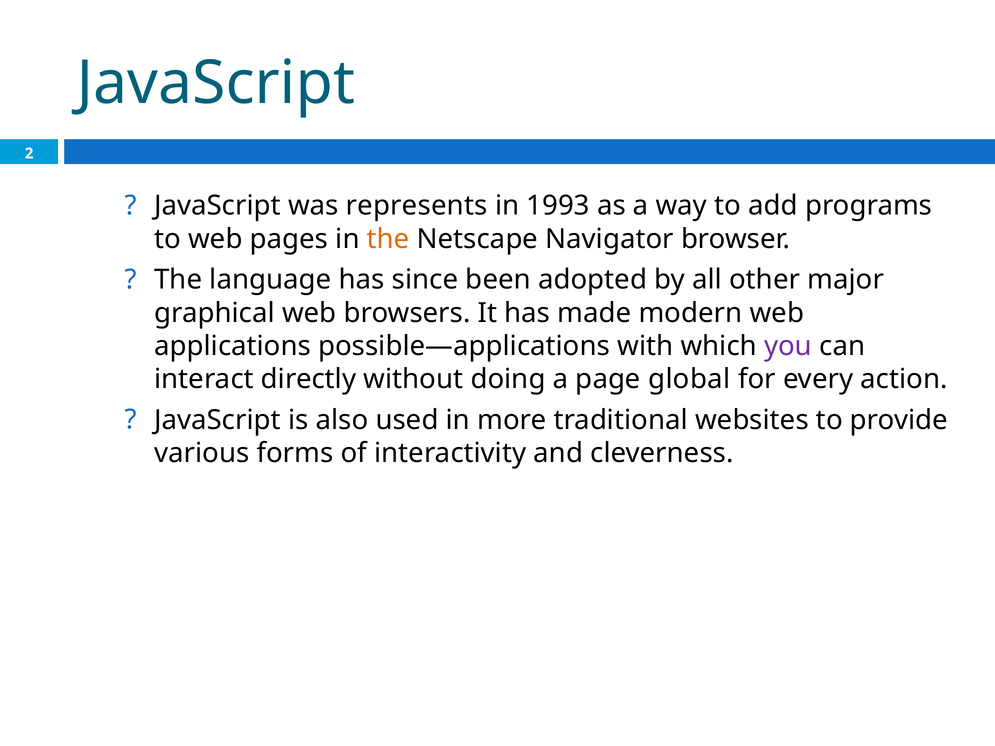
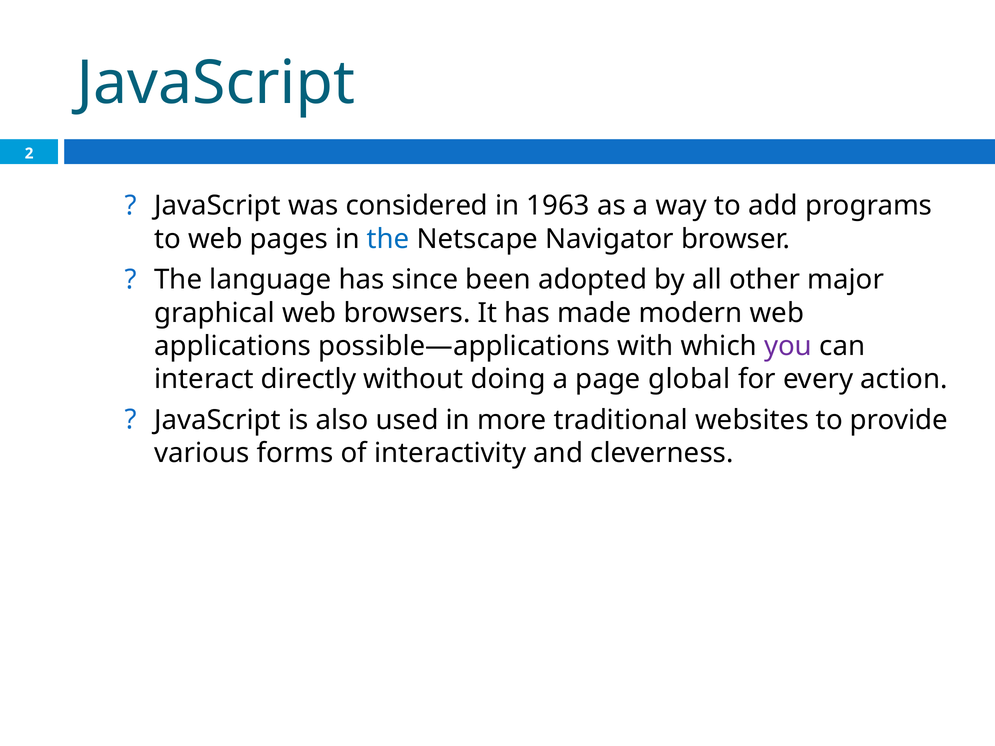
represents: represents -> considered
1993: 1993 -> 1963
the at (388, 239) colour: orange -> blue
